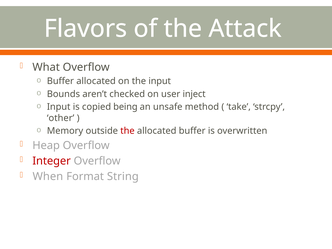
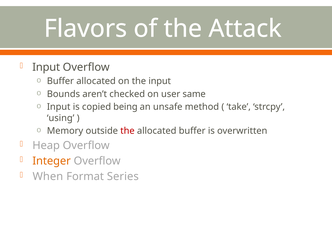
What at (46, 67): What -> Input
inject: inject -> same
other: other -> using
Integer colour: red -> orange
String: String -> Series
